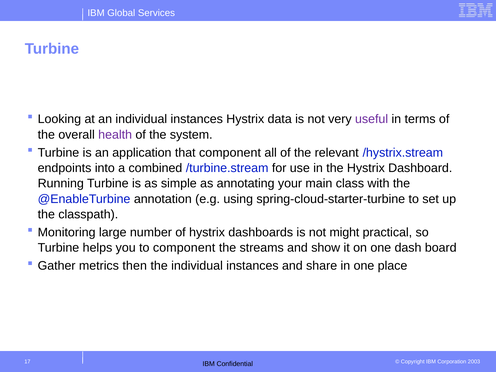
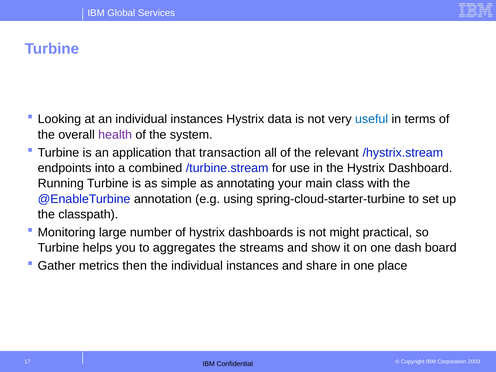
useful colour: purple -> blue
that component: component -> transaction
to component: component -> aggregates
